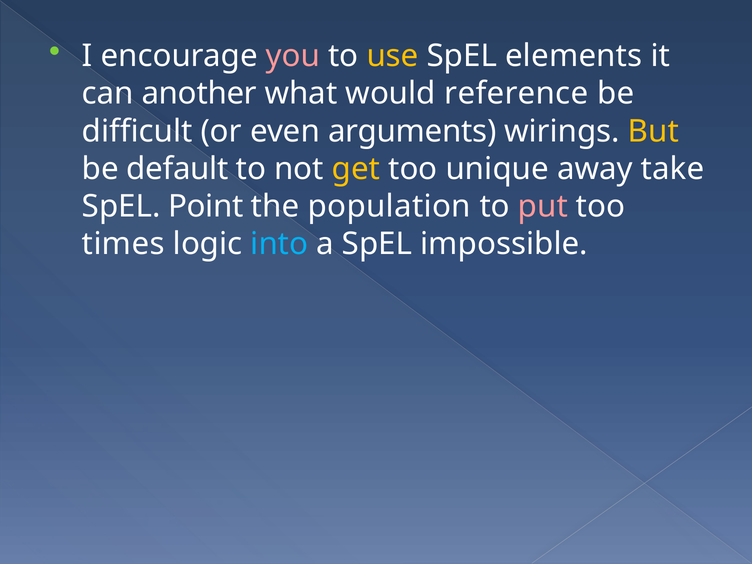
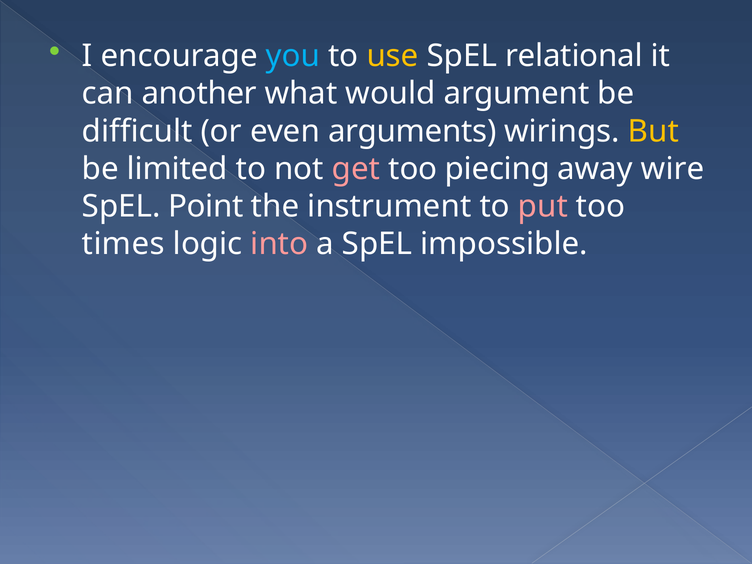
you colour: pink -> light blue
elements: elements -> relational
reference: reference -> argument
default: default -> limited
get colour: yellow -> pink
unique: unique -> piecing
take: take -> wire
population: population -> instrument
into colour: light blue -> pink
